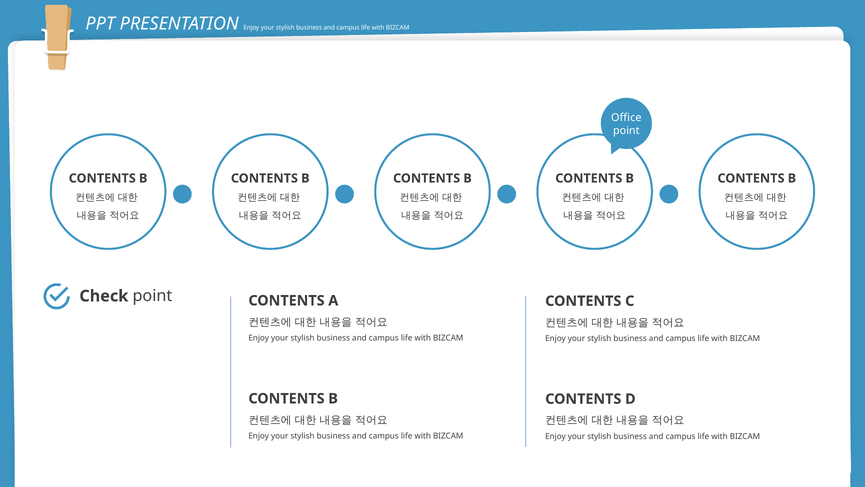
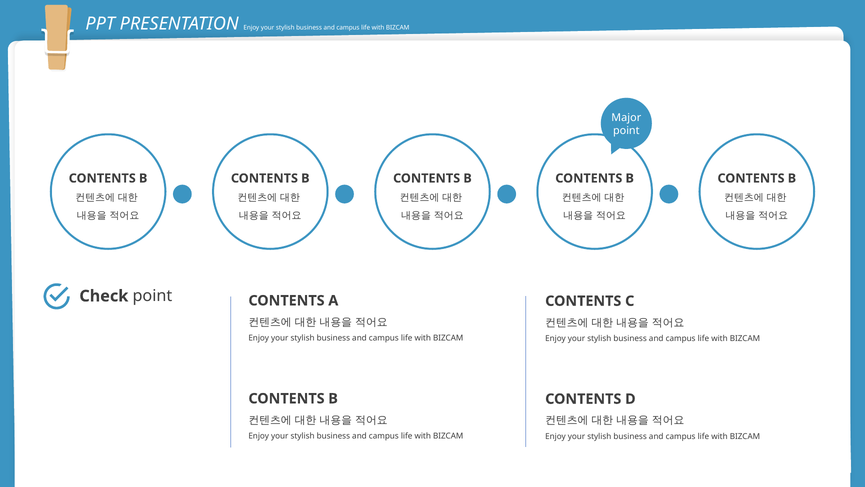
Office: Office -> Major
